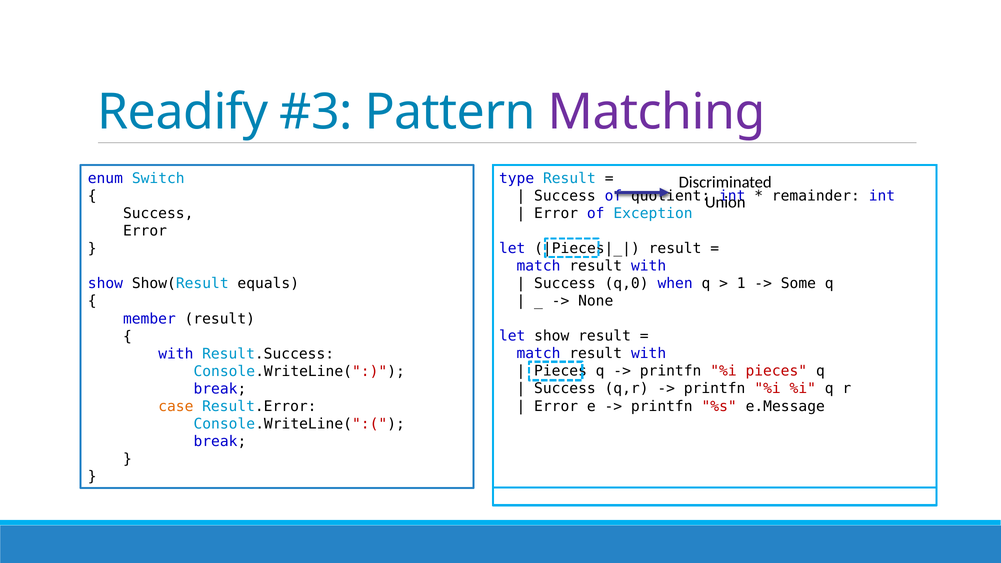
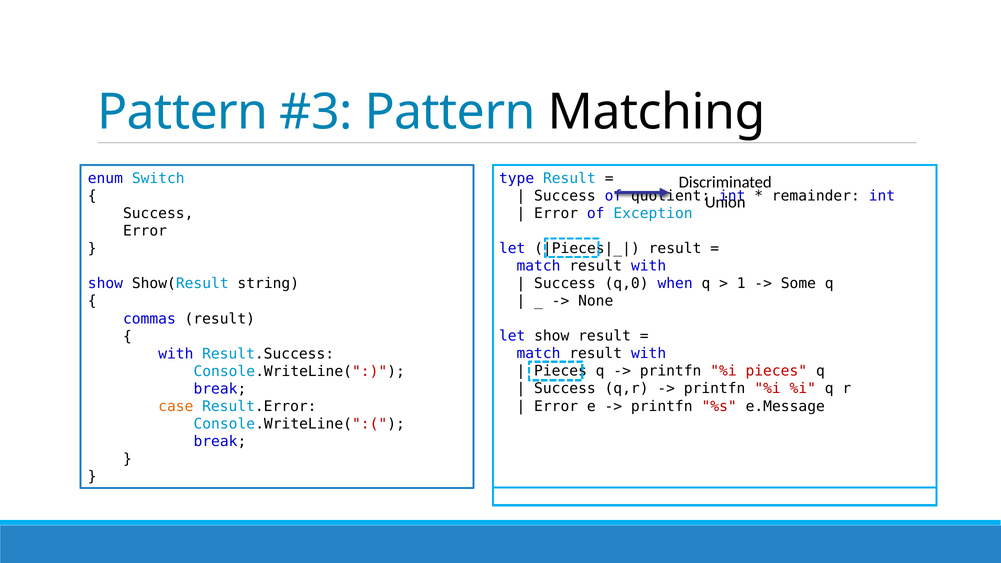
Readify at (183, 112): Readify -> Pattern
Matching colour: purple -> black
Show(Result equals: equals -> string
member: member -> commas
